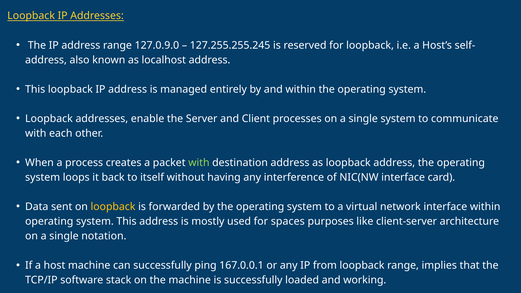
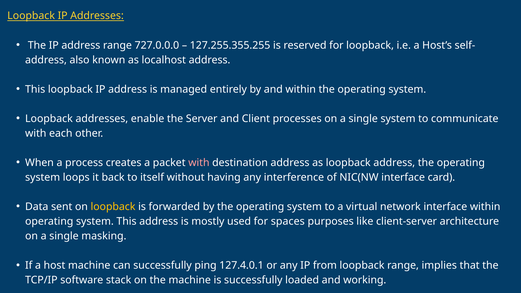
127.0.9.0: 127.0.9.0 -> 727.0.0.0
127.255.255.245: 127.255.255.245 -> 127.255.355.255
with at (199, 163) colour: light green -> pink
notation: notation -> masking
167.0.0.1: 167.0.0.1 -> 127.4.0.1
